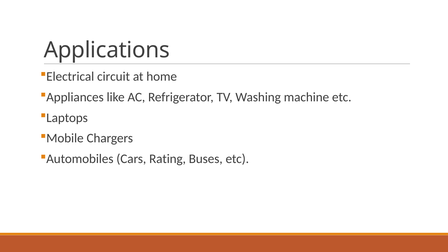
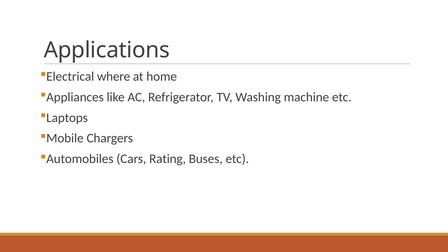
circuit: circuit -> where
